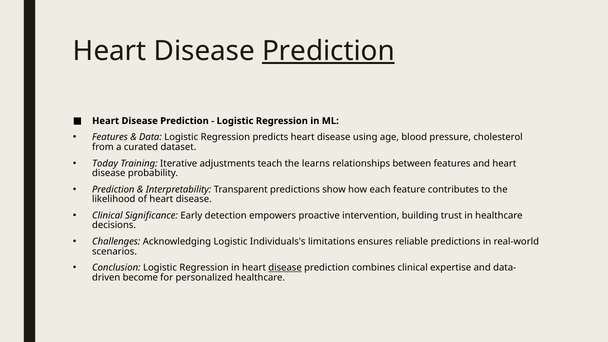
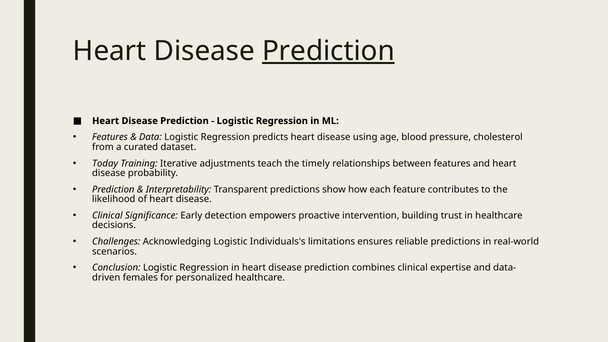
learns: learns -> timely
disease at (285, 268) underline: present -> none
become: become -> females
